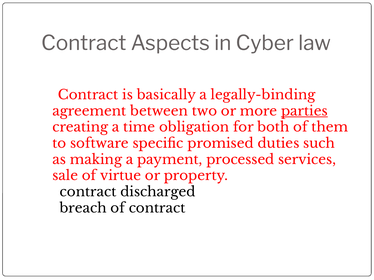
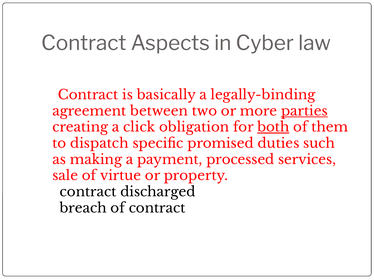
time: time -> click
both underline: none -> present
software: software -> dispatch
